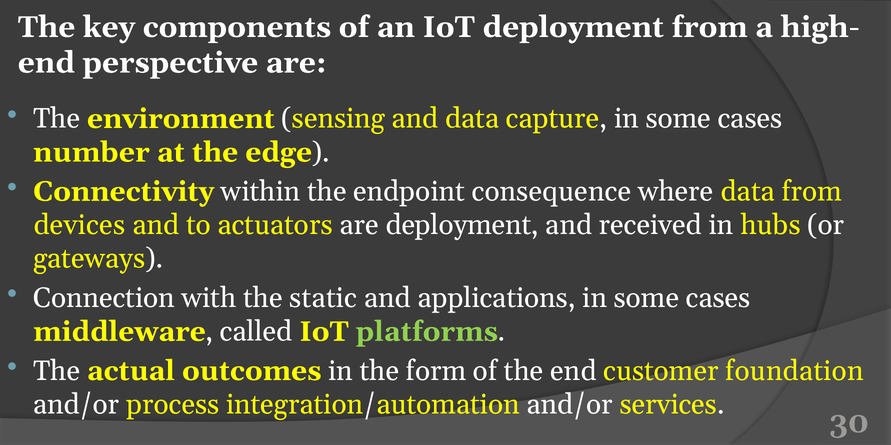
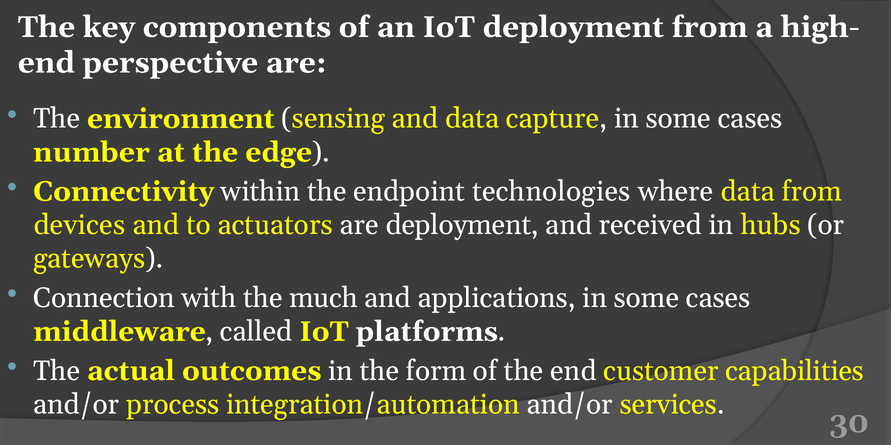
consequence: consequence -> technologies
static: static -> much
platforms colour: light green -> white
foundation: foundation -> capabilities
